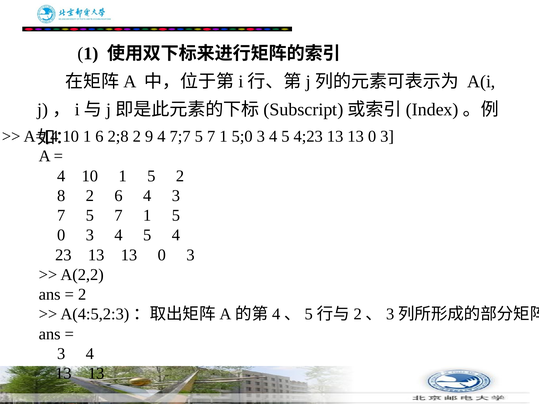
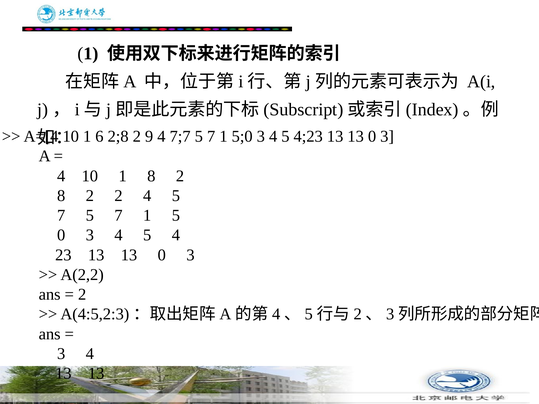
10 1 5: 5 -> 8
2 6: 6 -> 2
3 at (176, 196): 3 -> 5
